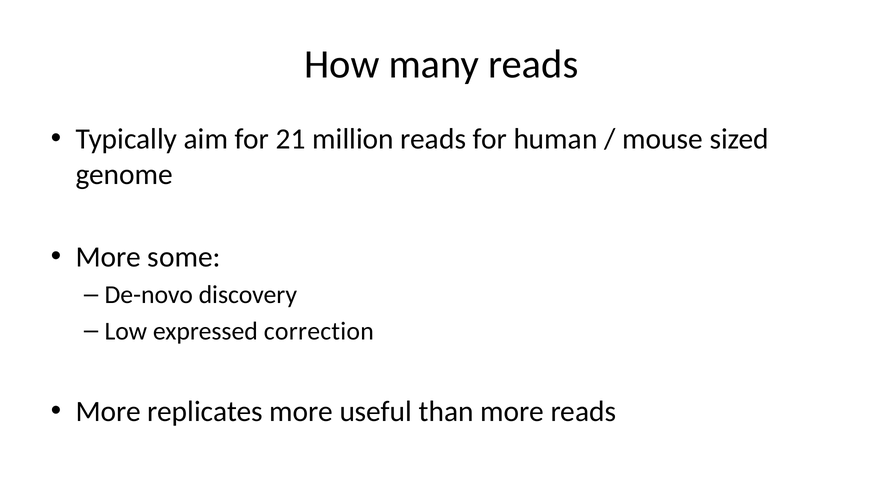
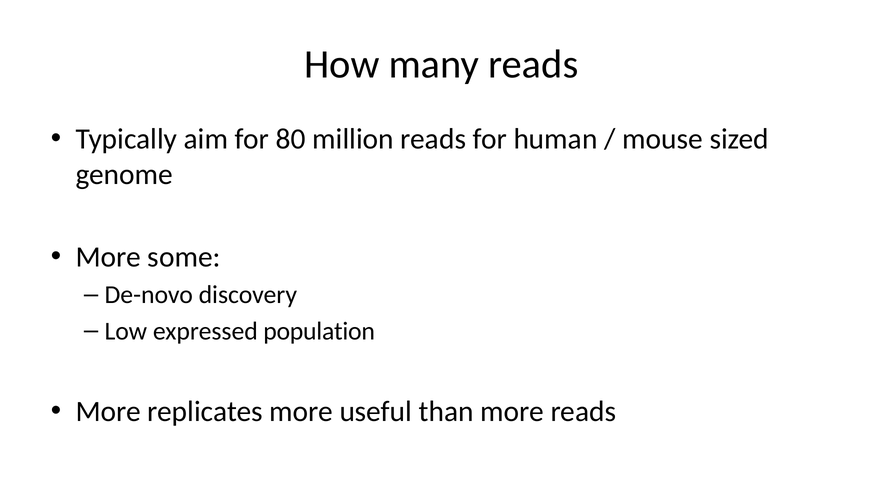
21: 21 -> 80
correction: correction -> population
